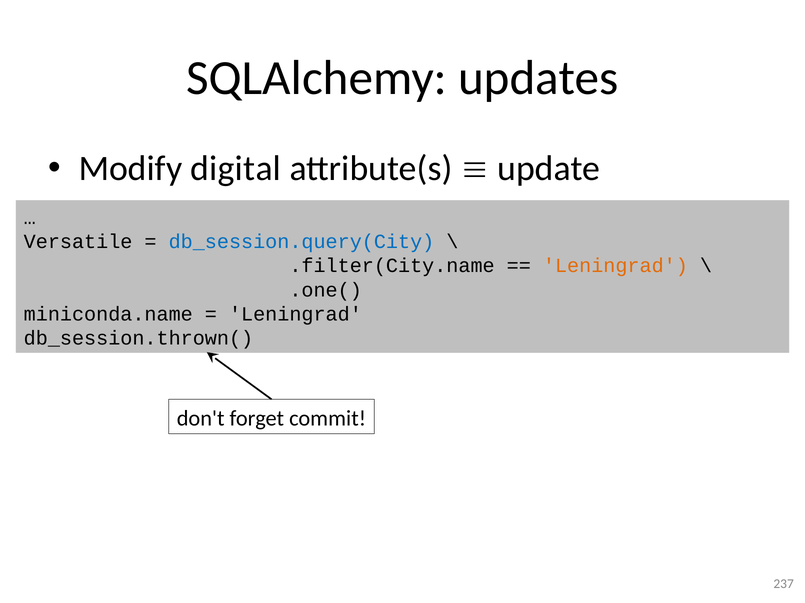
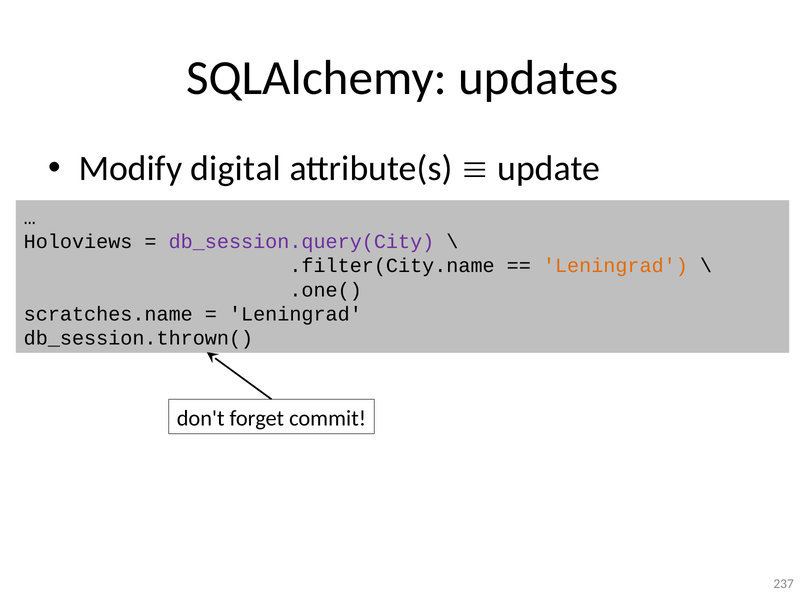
Versatile: Versatile -> Holoviews
db_session.query(City colour: blue -> purple
miniconda.name: miniconda.name -> scratches.name
